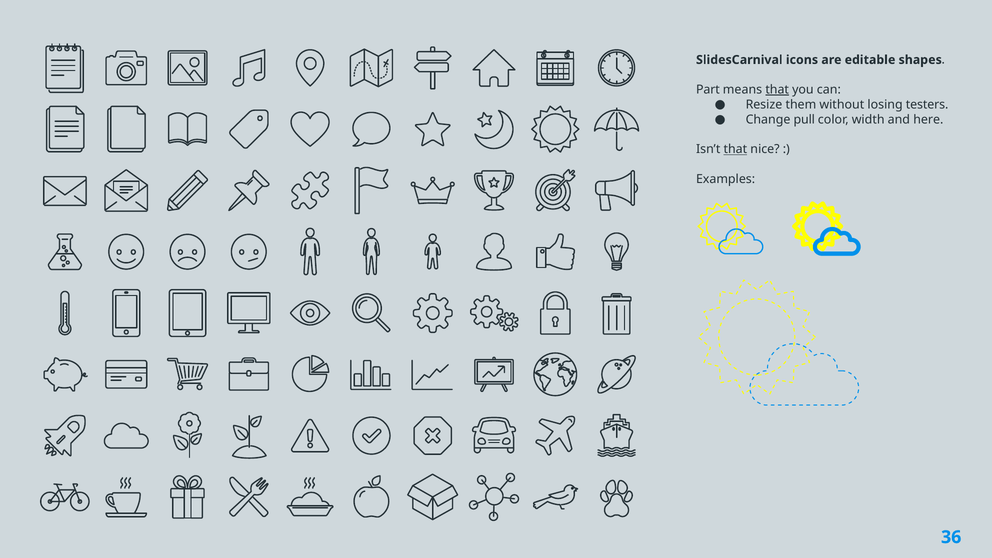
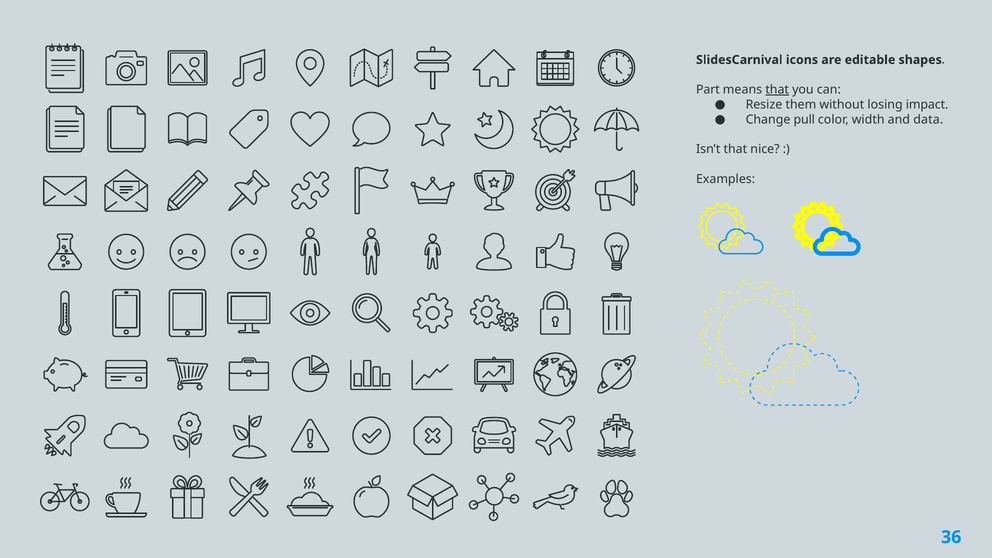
testers: testers -> impact
here: here -> data
that at (735, 149) underline: present -> none
